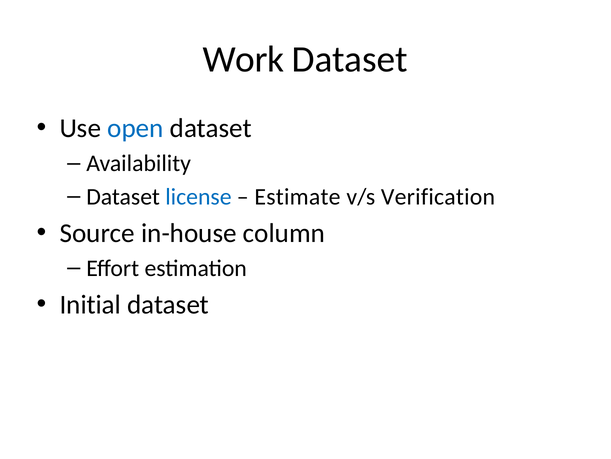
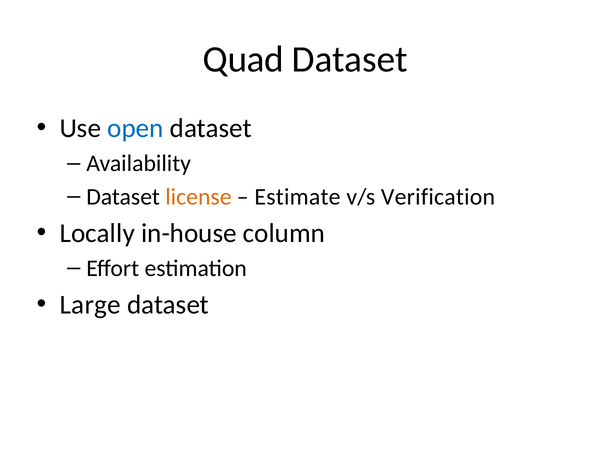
Work: Work -> Quad
license colour: blue -> orange
Source: Source -> Locally
Initial: Initial -> Large
